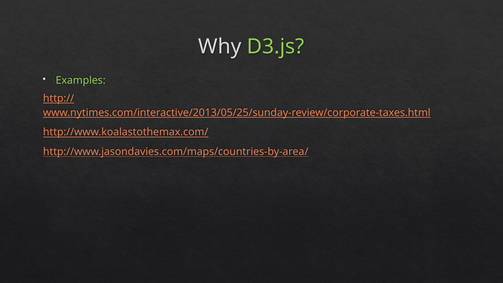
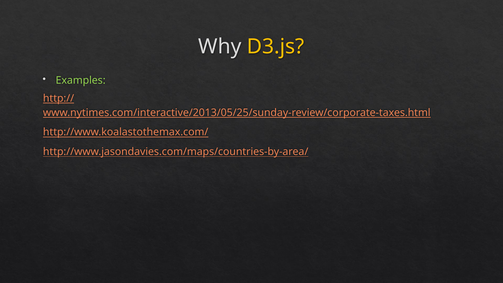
D3.js colour: light green -> yellow
